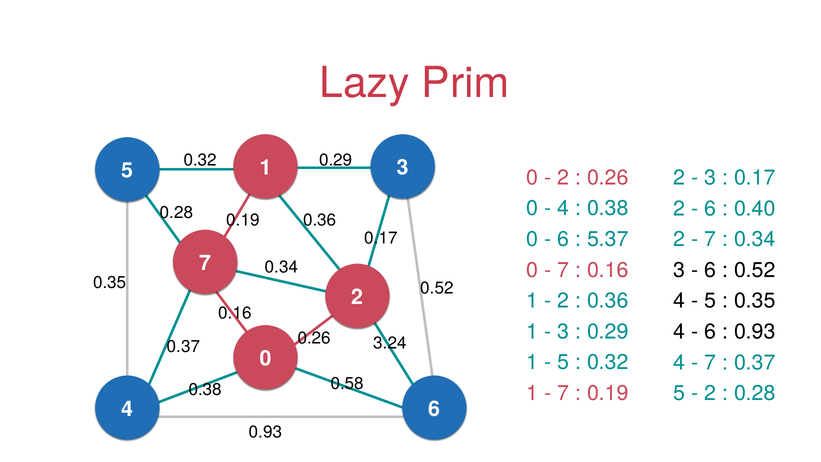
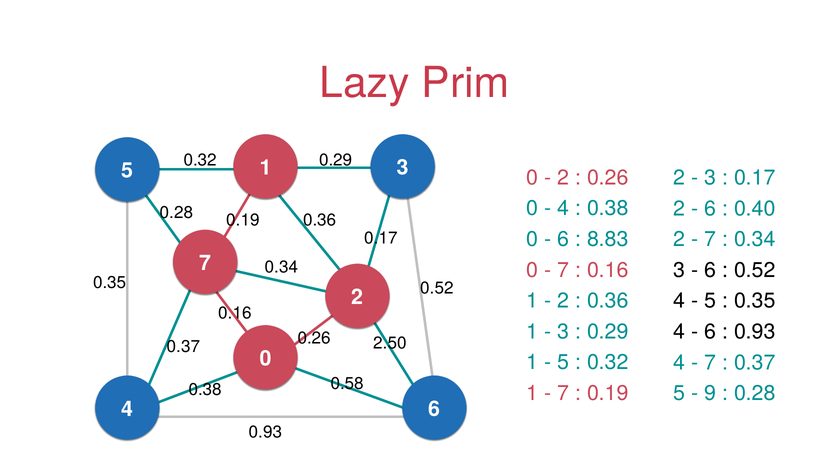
5.37: 5.37 -> 8.83
3.24: 3.24 -> 2.50
2 at (710, 393): 2 -> 9
